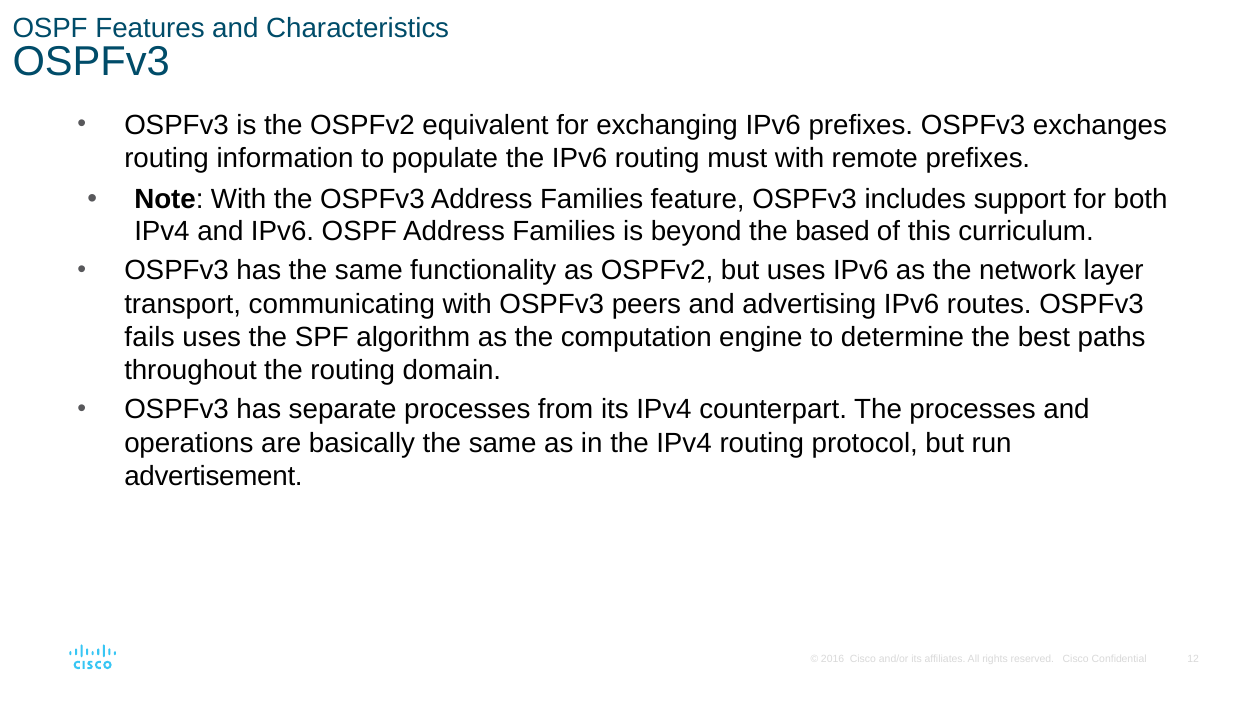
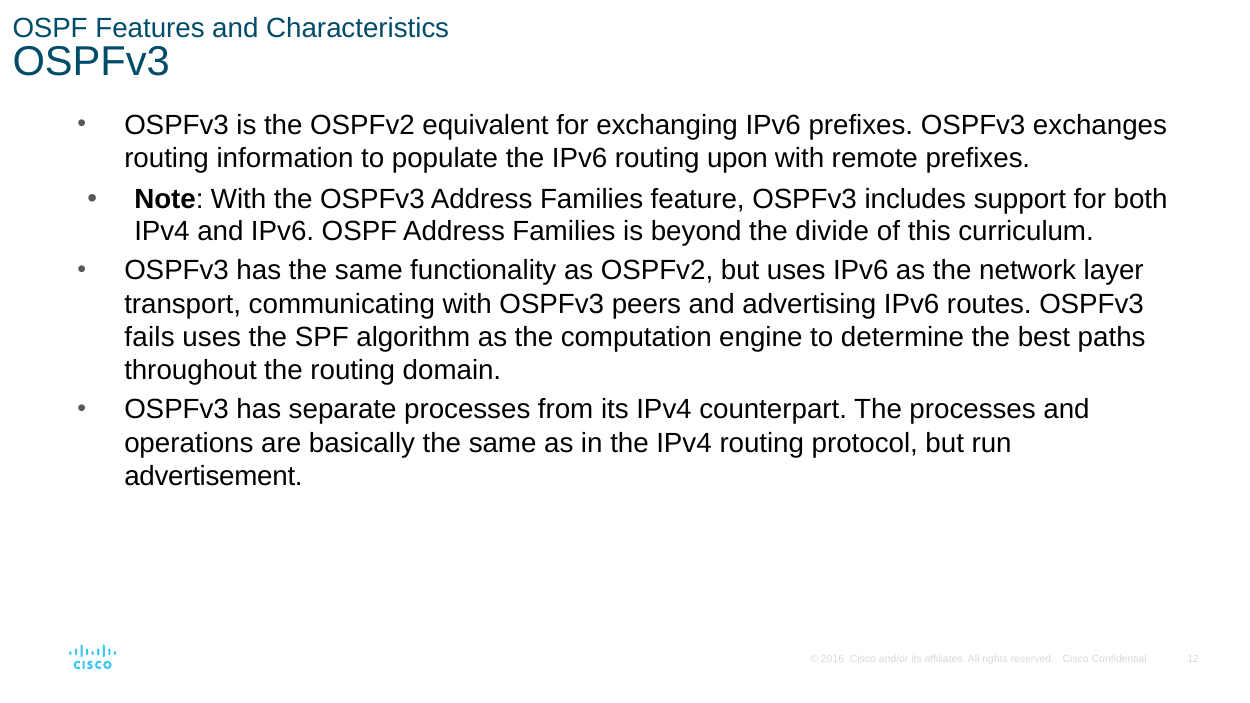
must: must -> upon
based: based -> divide
